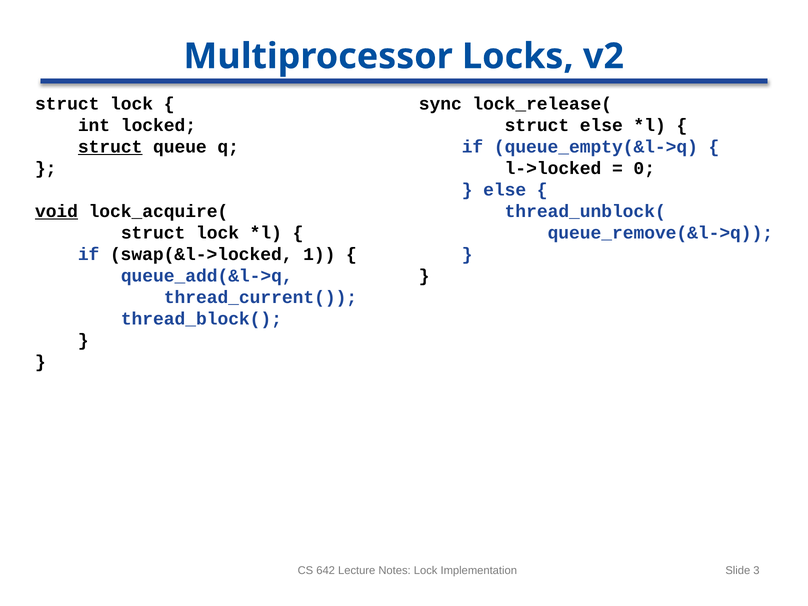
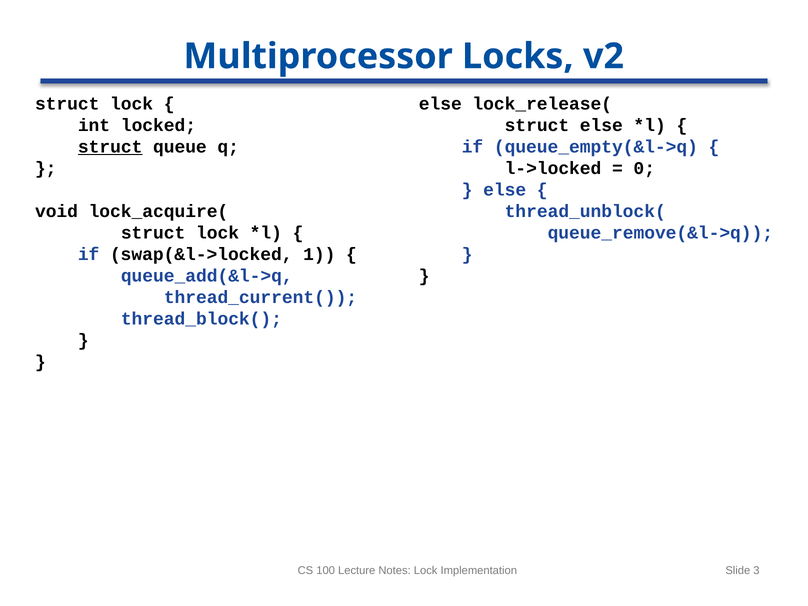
sync at (440, 104): sync -> else
void underline: present -> none
642: 642 -> 100
